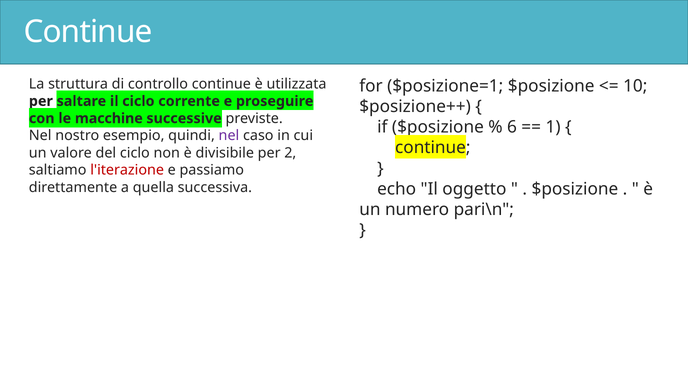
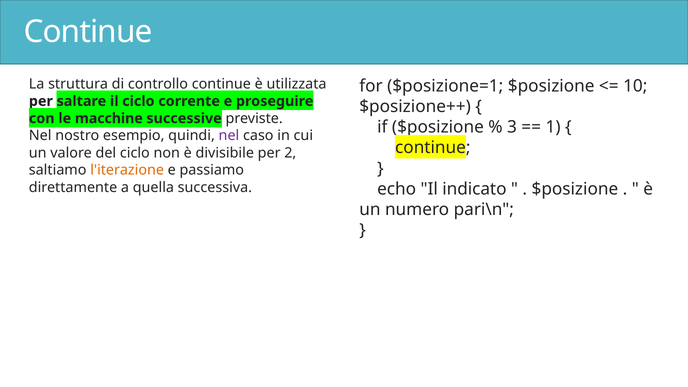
6: 6 -> 3
l'iterazione colour: red -> orange
oggetto: oggetto -> indicato
